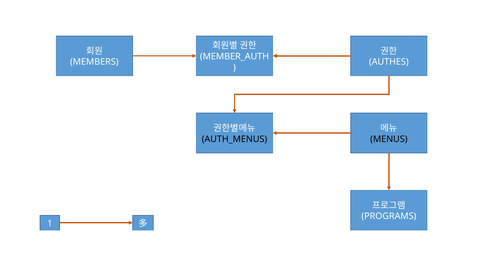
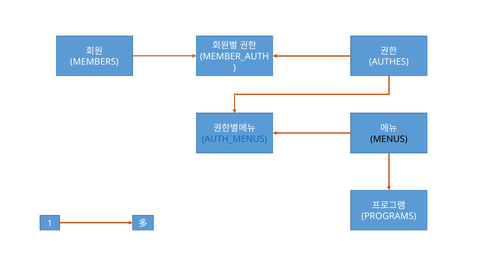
AUTH_MENUS colour: black -> blue
